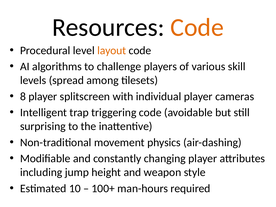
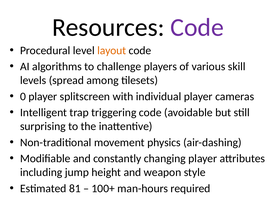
Code at (197, 27) colour: orange -> purple
8: 8 -> 0
10: 10 -> 81
